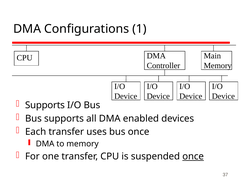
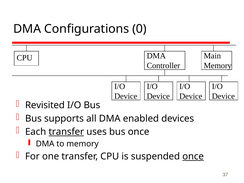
1: 1 -> 0
Supports at (45, 105): Supports -> Revisited
transfer at (66, 132) underline: none -> present
